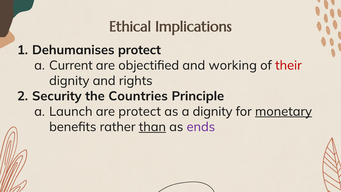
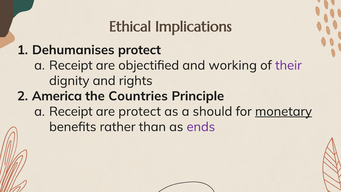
Current at (71, 65): Current -> Receipt
their colour: red -> purple
Security: Security -> America
Launch at (71, 111): Launch -> Receipt
a dignity: dignity -> should
than underline: present -> none
